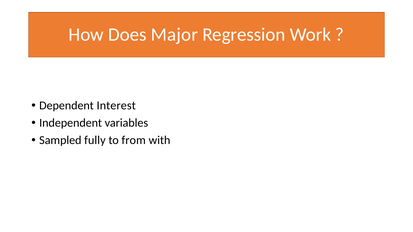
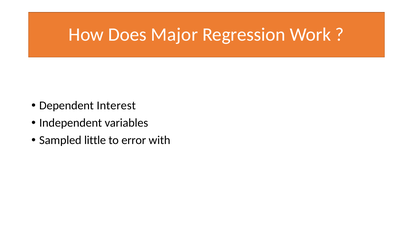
fully: fully -> little
from: from -> error
